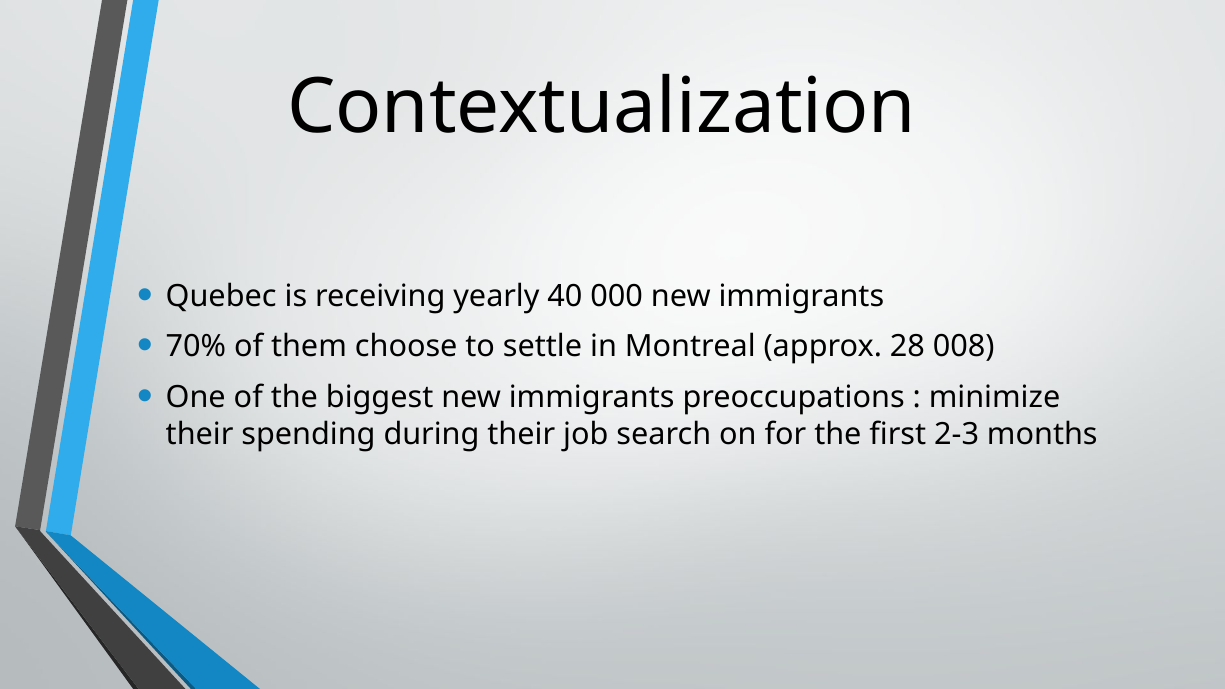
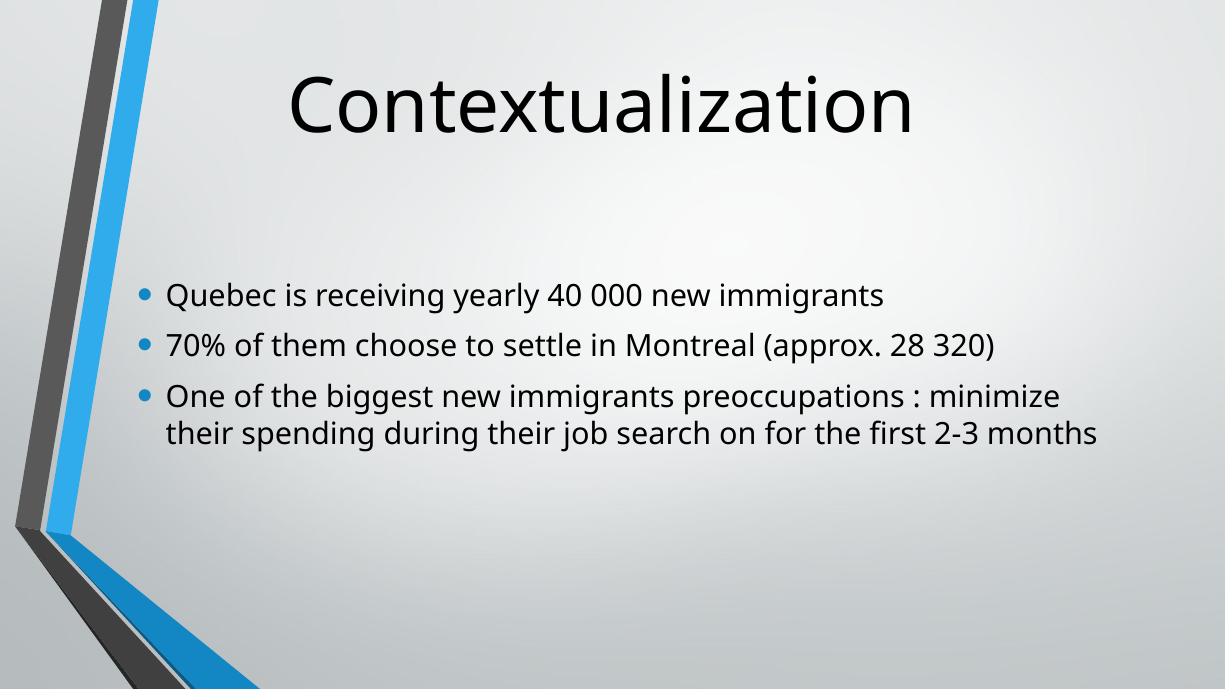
008: 008 -> 320
